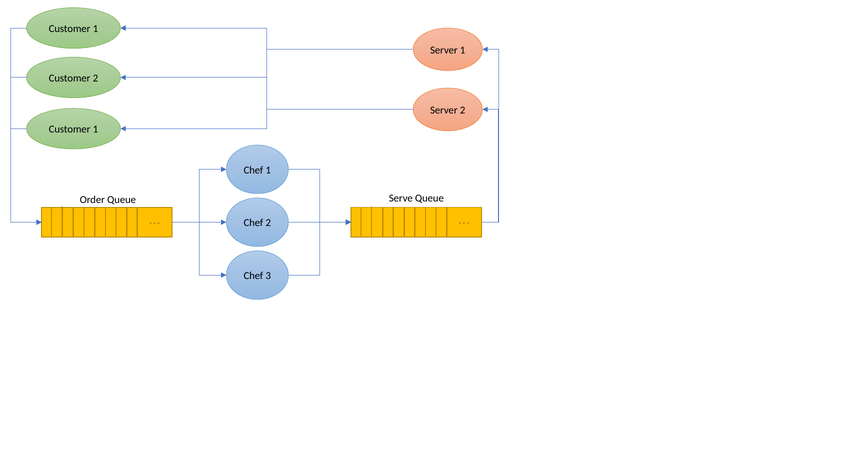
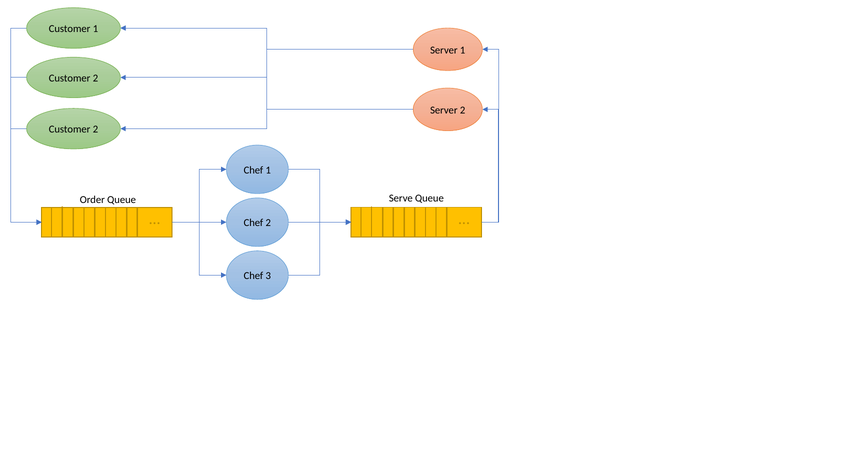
1 at (95, 129): 1 -> 2
